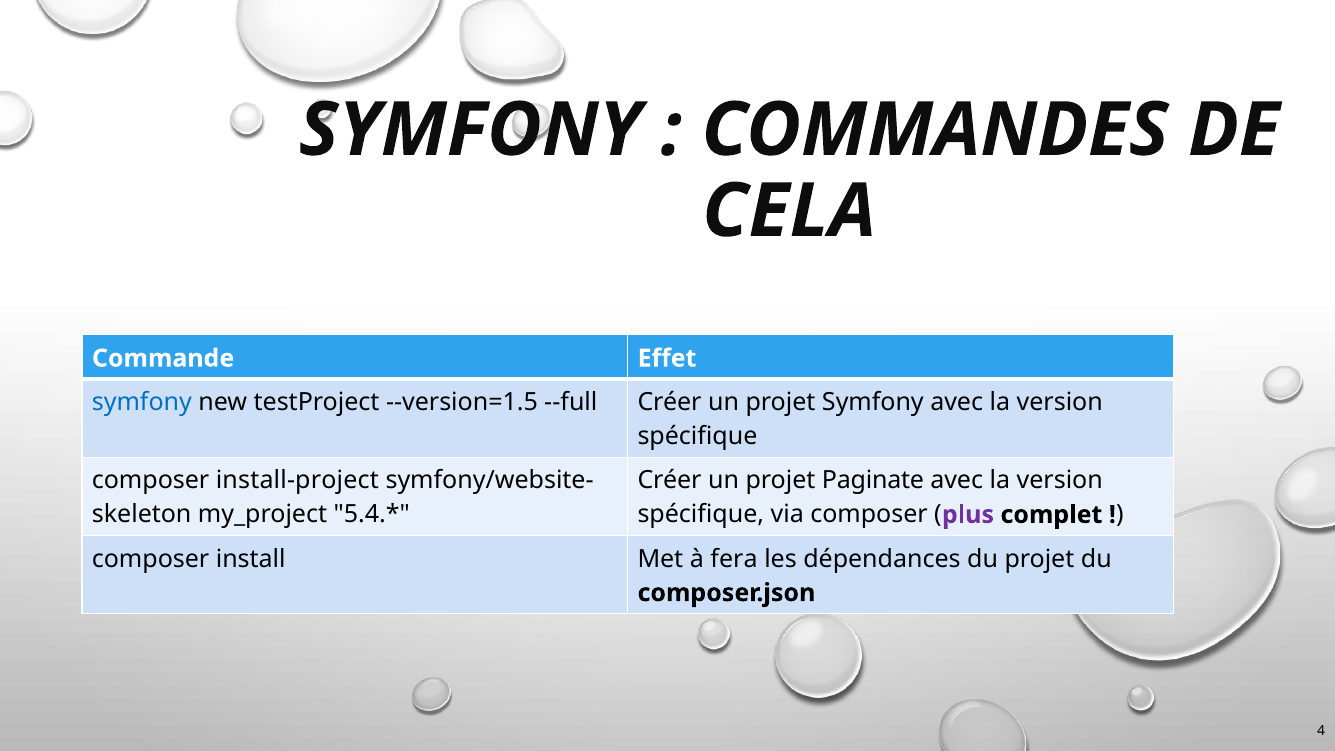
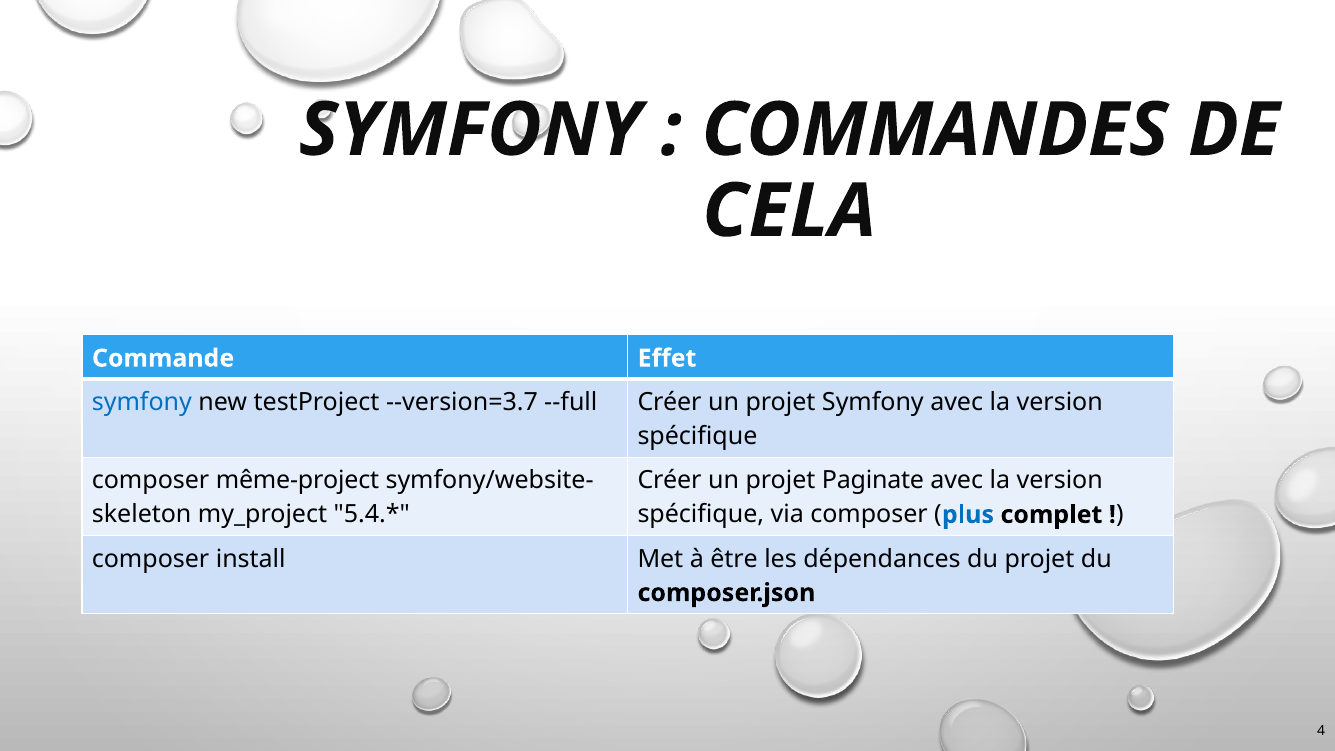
--version=1.5: --version=1.5 -> --version=3.7
install-project: install-project -> même-project
plus colour: purple -> blue
fera: fera -> être
